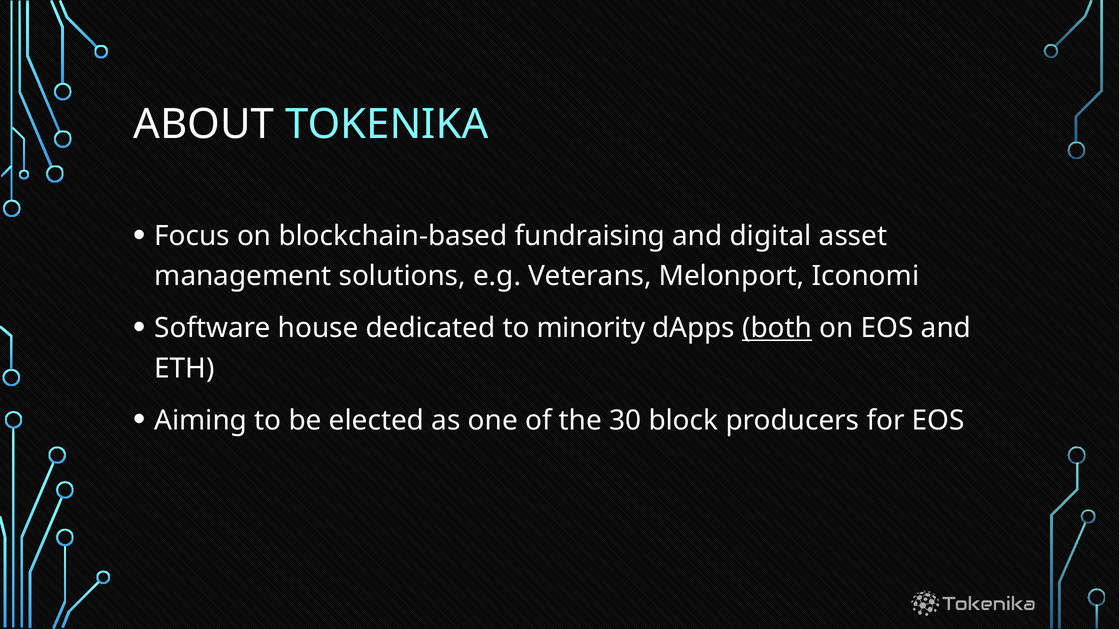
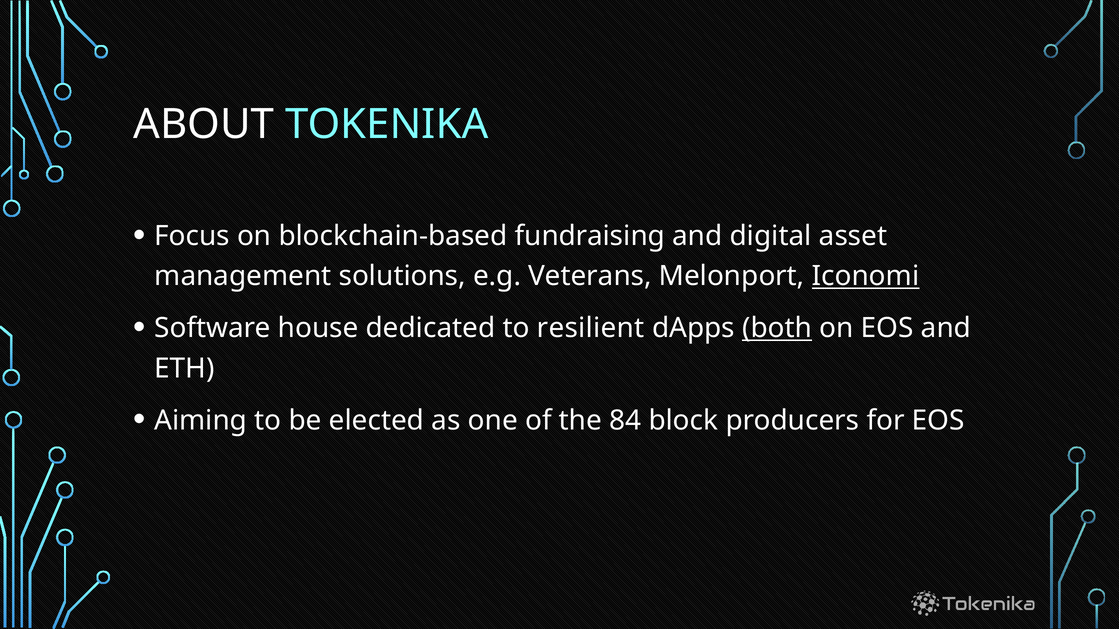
Iconomi underline: none -> present
minority: minority -> resilient
30: 30 -> 84
